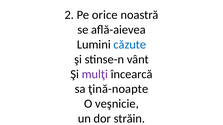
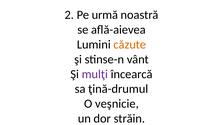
orice: orice -> urmă
căzute colour: blue -> orange
ţină-noapte: ţină-noapte -> ţină-drumul
